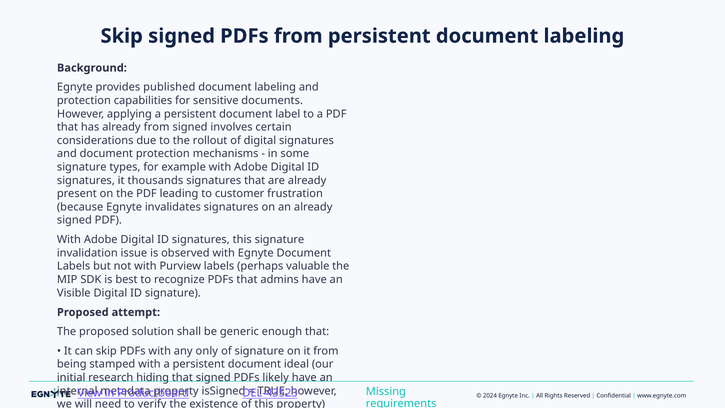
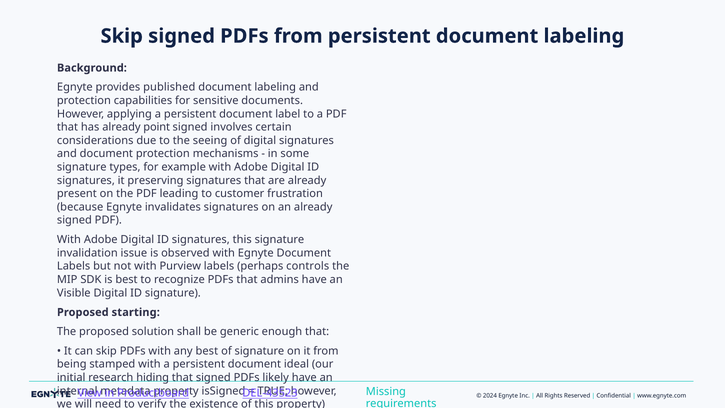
already from: from -> point
rollout: rollout -> seeing
thousands: thousands -> preserving
valuable: valuable -> controls
attempt: attempt -> starting
any only: only -> best
